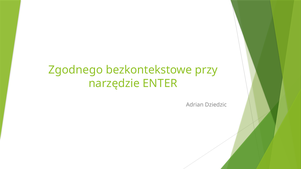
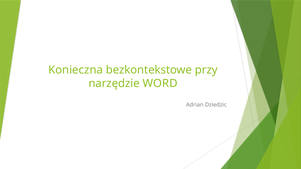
Zgodnego: Zgodnego -> Konieczna
ENTER: ENTER -> WORD
